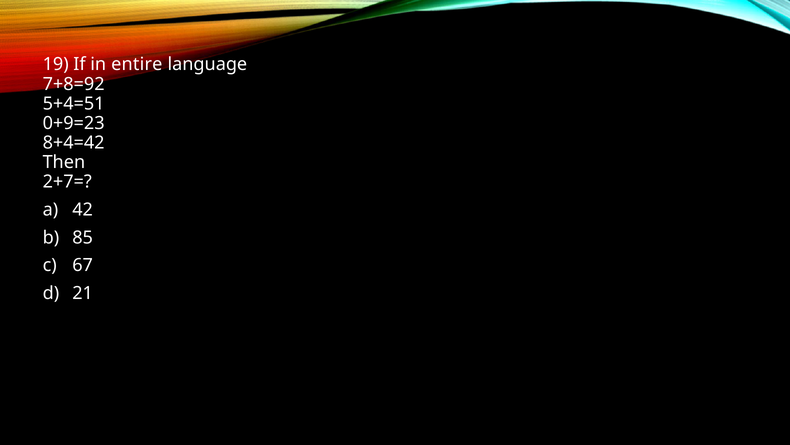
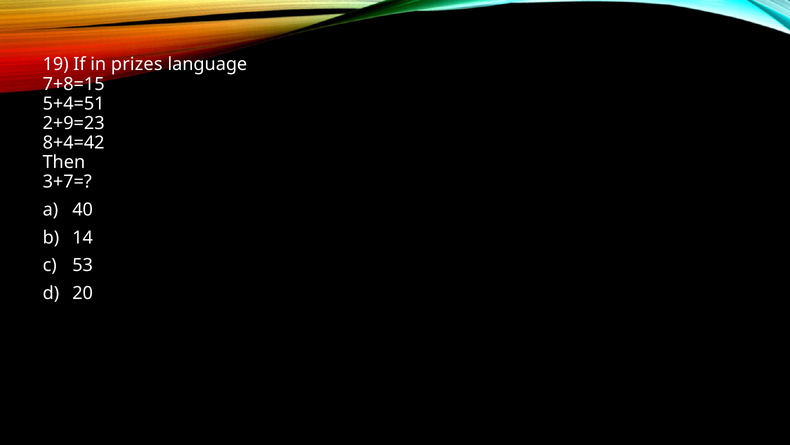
entire: entire -> prizes
7+8=92: 7+8=92 -> 7+8=15
0+9=23: 0+9=23 -> 2+9=23
2+7=: 2+7= -> 3+7=
42: 42 -> 40
85: 85 -> 14
67: 67 -> 53
21: 21 -> 20
